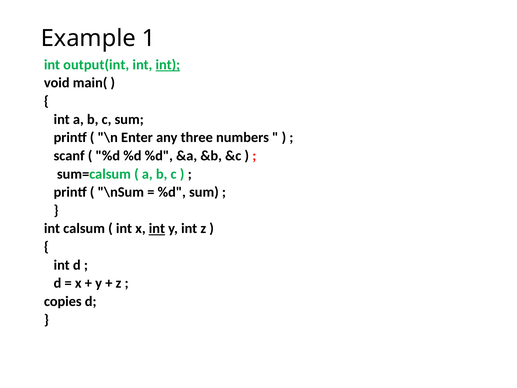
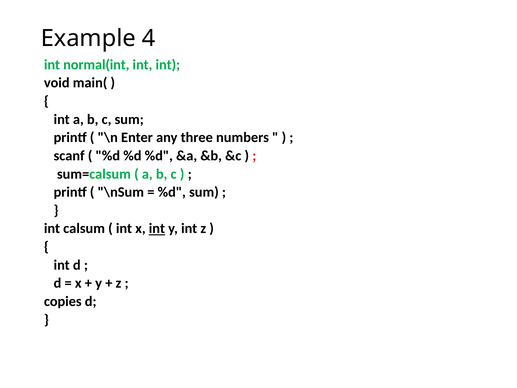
1: 1 -> 4
output(int: output(int -> normal(int
int at (168, 65) underline: present -> none
